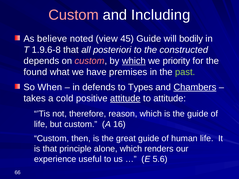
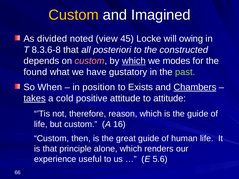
Custom at (74, 15) colour: pink -> yellow
Including: Including -> Imagined
believe: believe -> divided
45 Guide: Guide -> Locke
bodily: bodily -> owing
1.9.6-8: 1.9.6-8 -> 8.3.6-8
priority: priority -> modes
premises: premises -> gustatory
defends: defends -> position
Types: Types -> Exists
takes underline: none -> present
attitude at (125, 98) underline: present -> none
